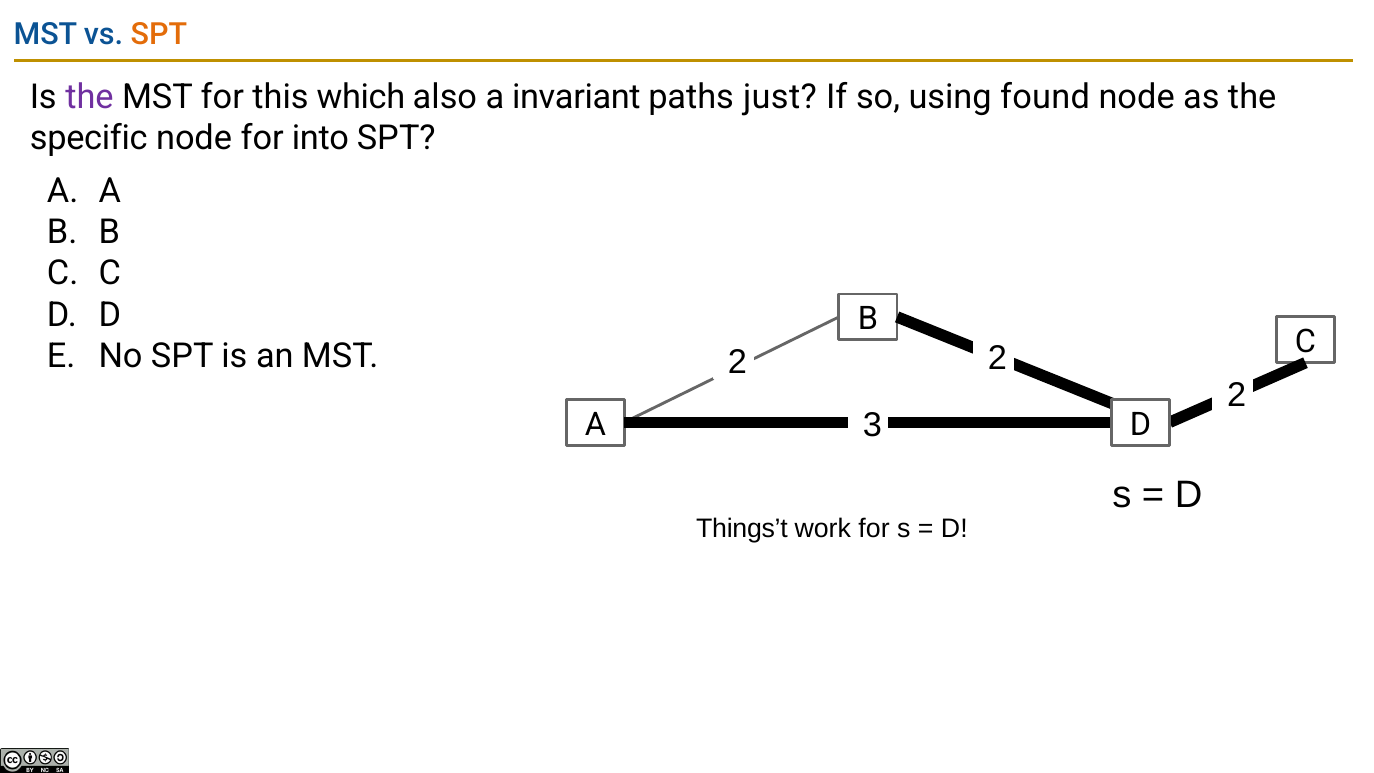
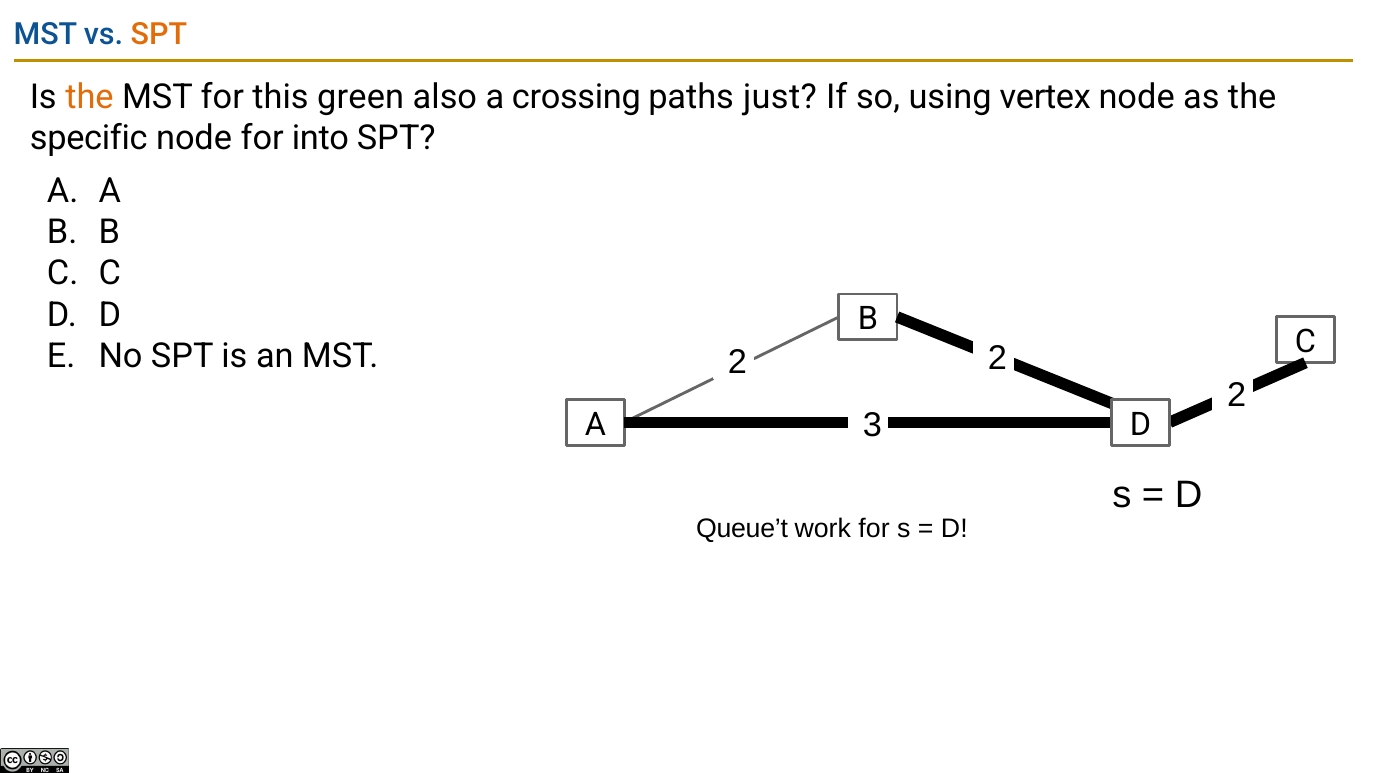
the at (89, 97) colour: purple -> orange
which: which -> green
invariant: invariant -> crossing
found: found -> vertex
Things’t: Things’t -> Queue’t
